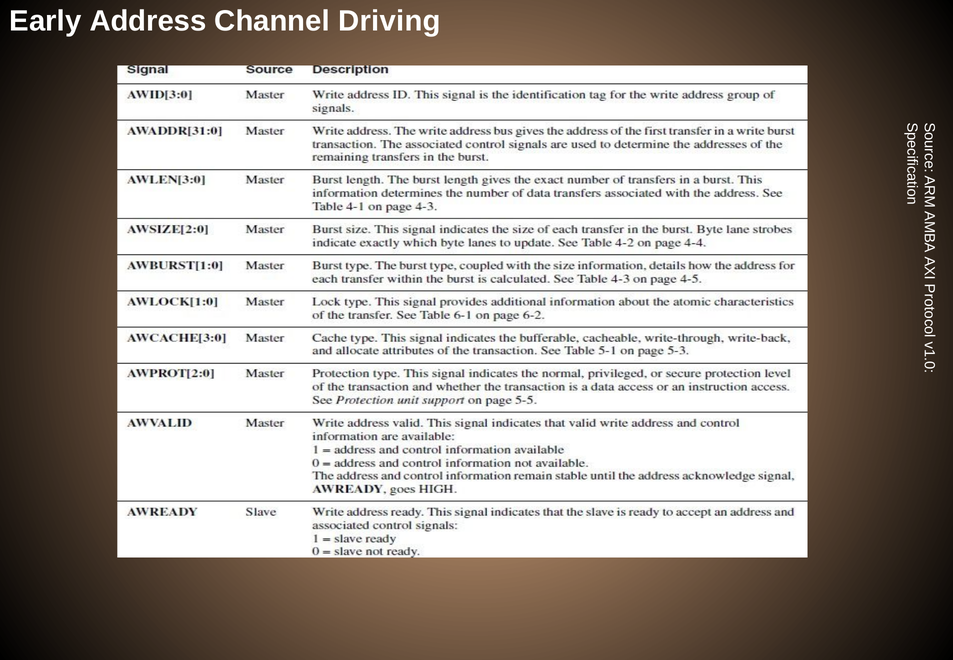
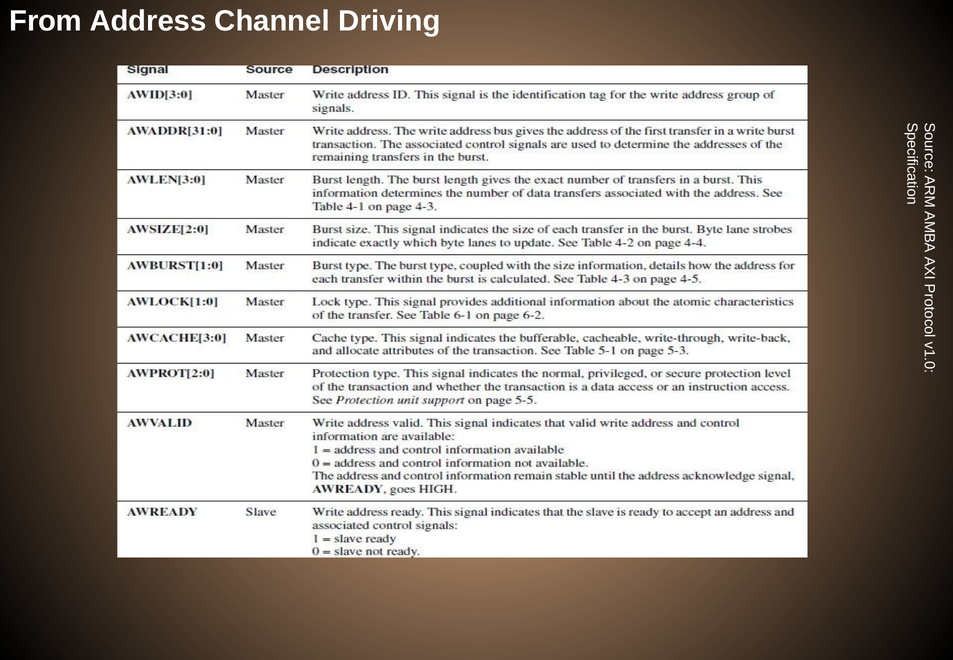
Early: Early -> From
